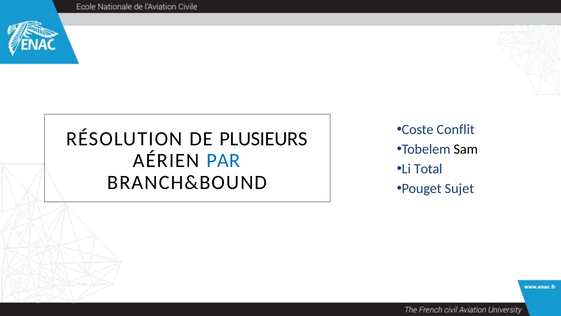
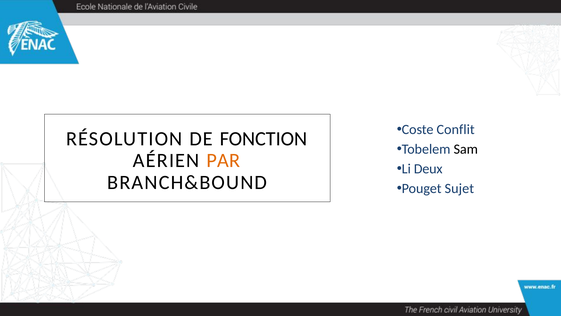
PLUSIEURS: PLUSIEURS -> FONCTION
PAR colour: blue -> orange
Total: Total -> Deux
